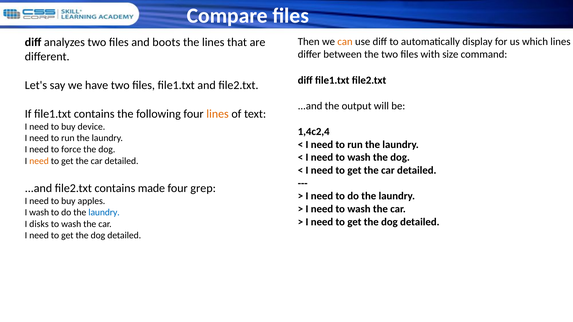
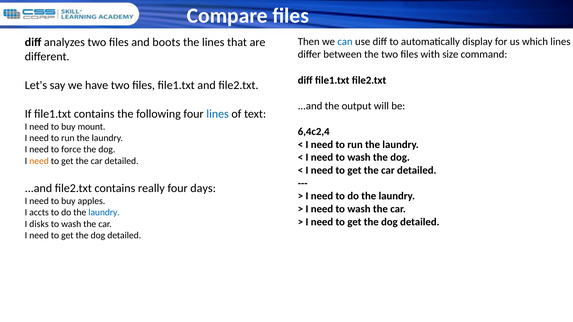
can colour: orange -> blue
lines at (218, 114) colour: orange -> blue
device: device -> mount
1,4c2,4: 1,4c2,4 -> 6,4c2,4
made: made -> really
grep: grep -> days
I wash: wash -> accts
